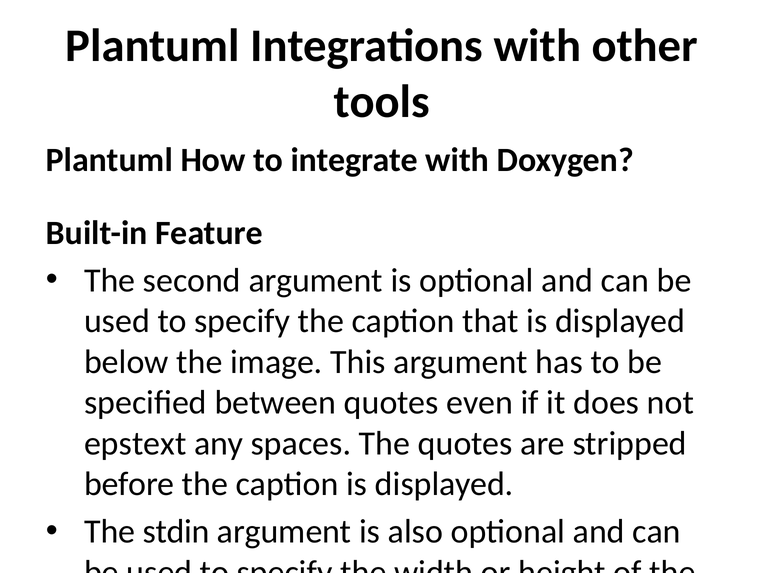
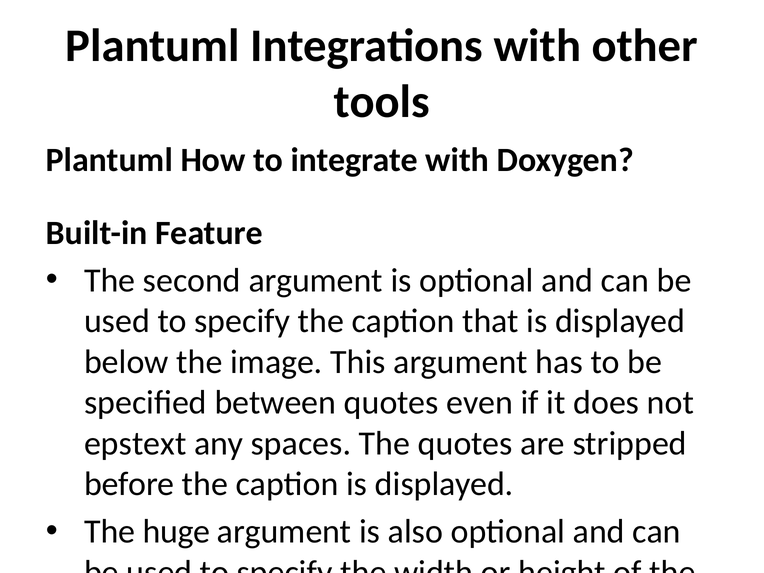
stdin: stdin -> huge
